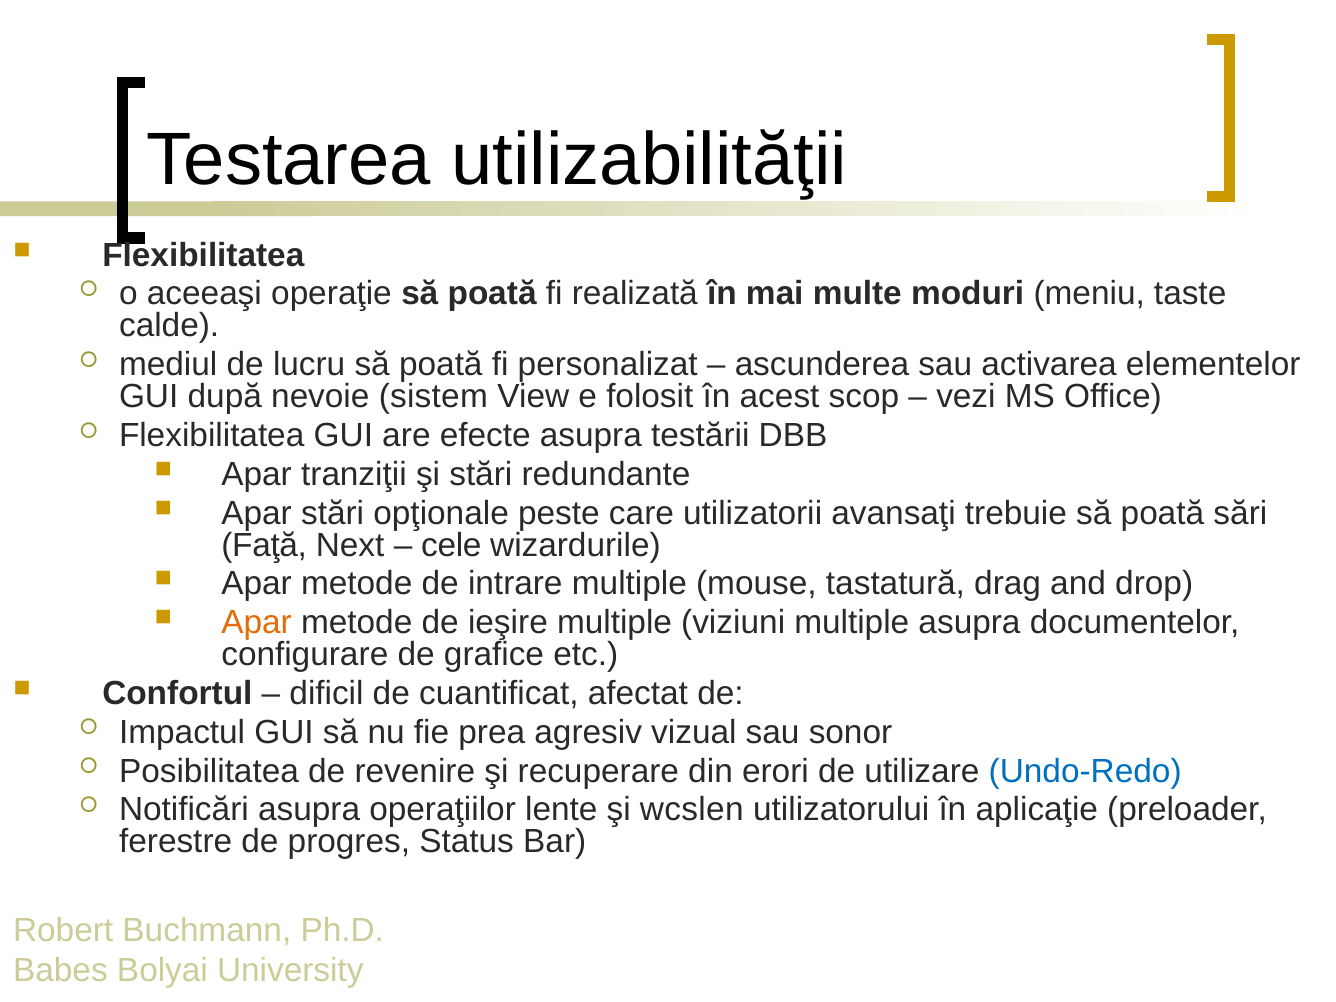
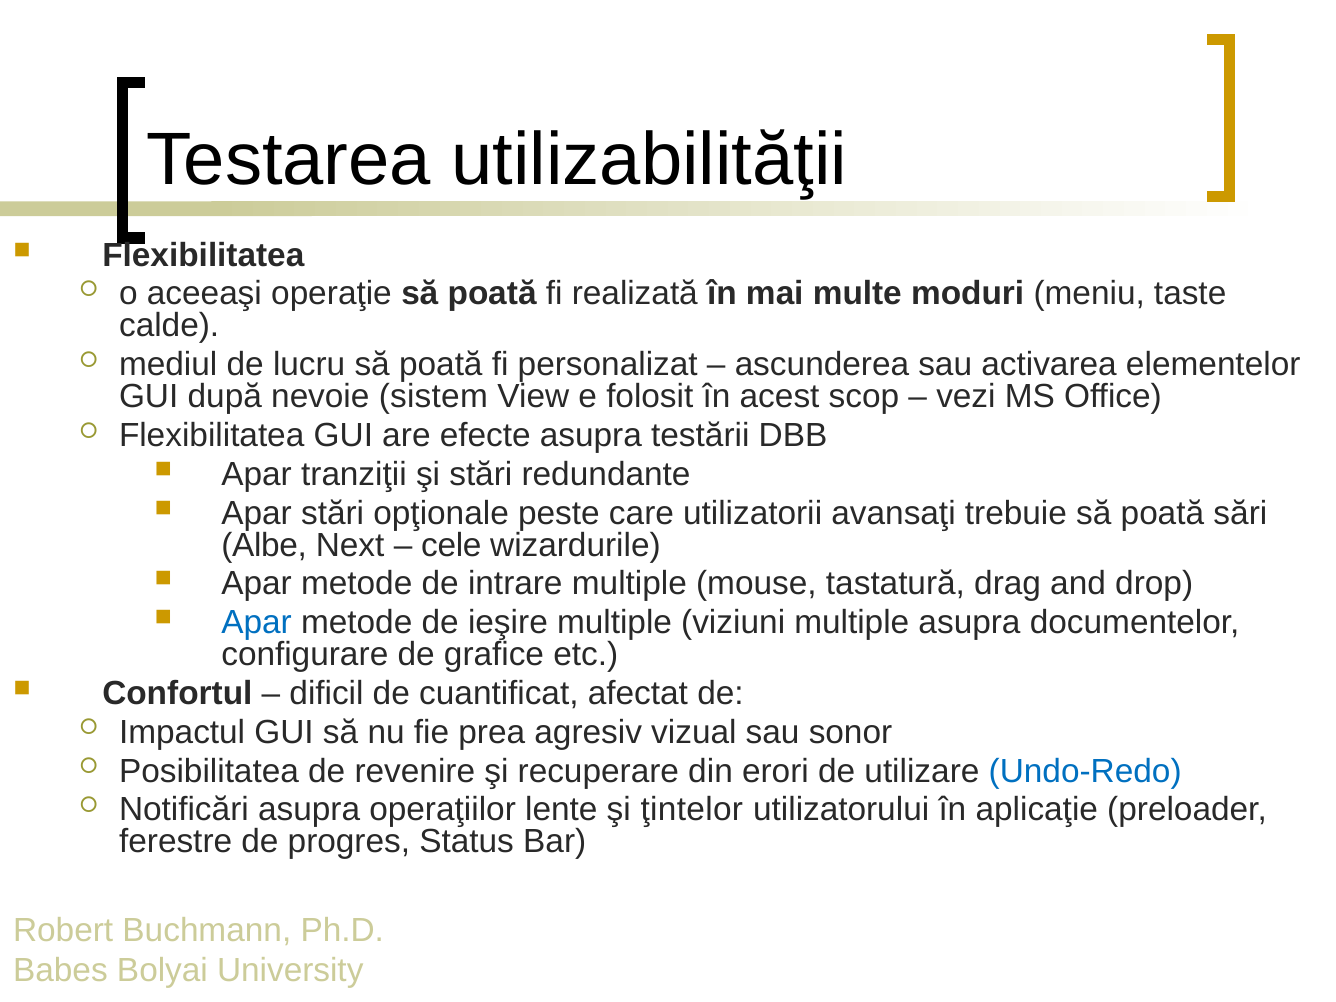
Faţă: Faţă -> Albe
Apar at (257, 623) colour: orange -> blue
wcslen: wcslen -> ţintelor
